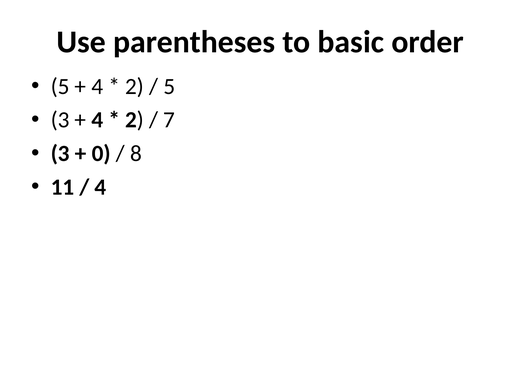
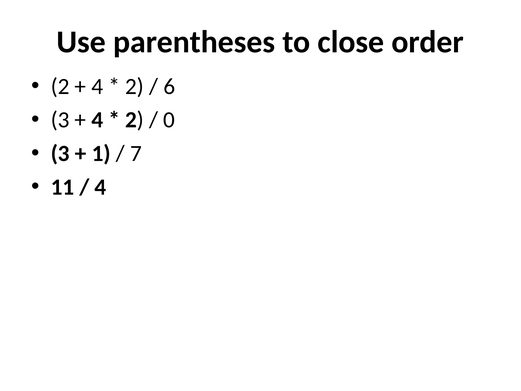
basic: basic -> close
5 at (60, 86): 5 -> 2
5 at (169, 86): 5 -> 6
7: 7 -> 0
0: 0 -> 1
8: 8 -> 7
